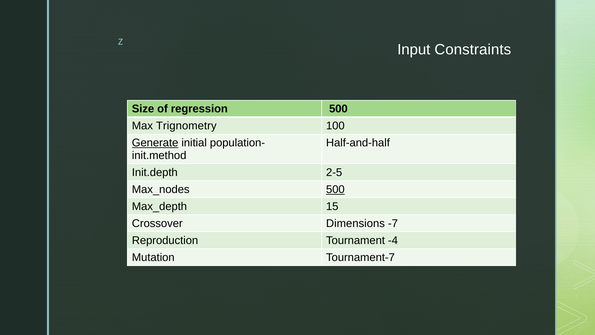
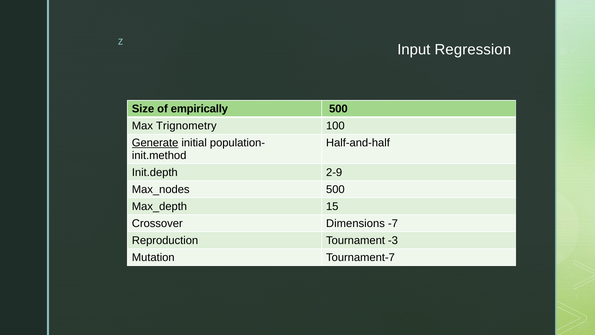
Constraints: Constraints -> Regression
regression: regression -> empirically
2-5: 2-5 -> 2-9
500 at (335, 189) underline: present -> none
-4: -4 -> -3
